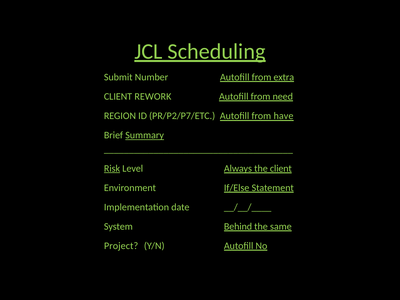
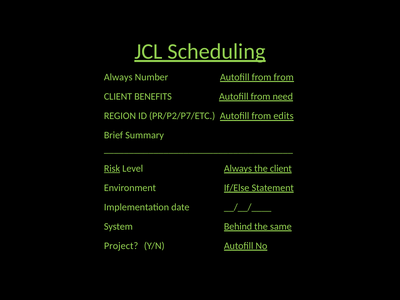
Submit at (118, 77): Submit -> Always
from extra: extra -> from
REWORK: REWORK -> BENEFITS
have: have -> edits
Summary underline: present -> none
